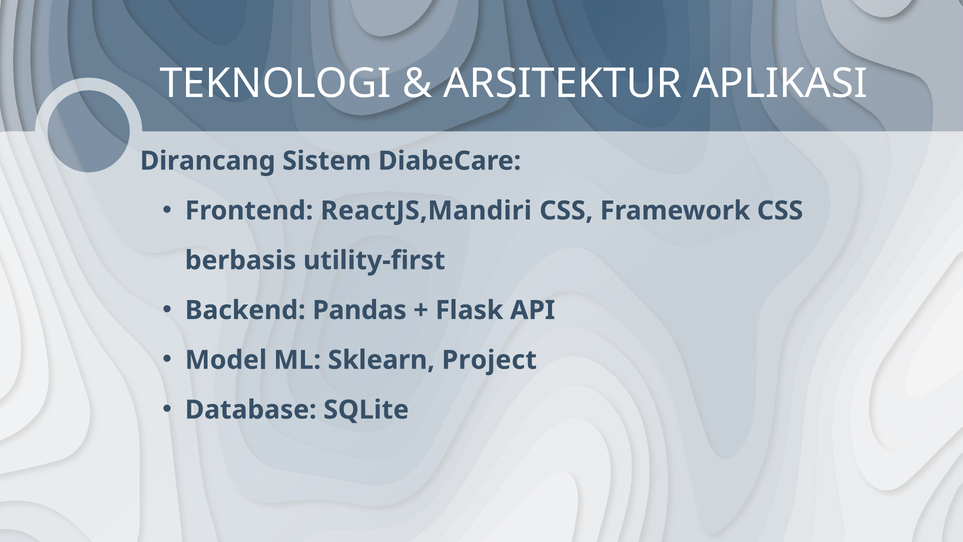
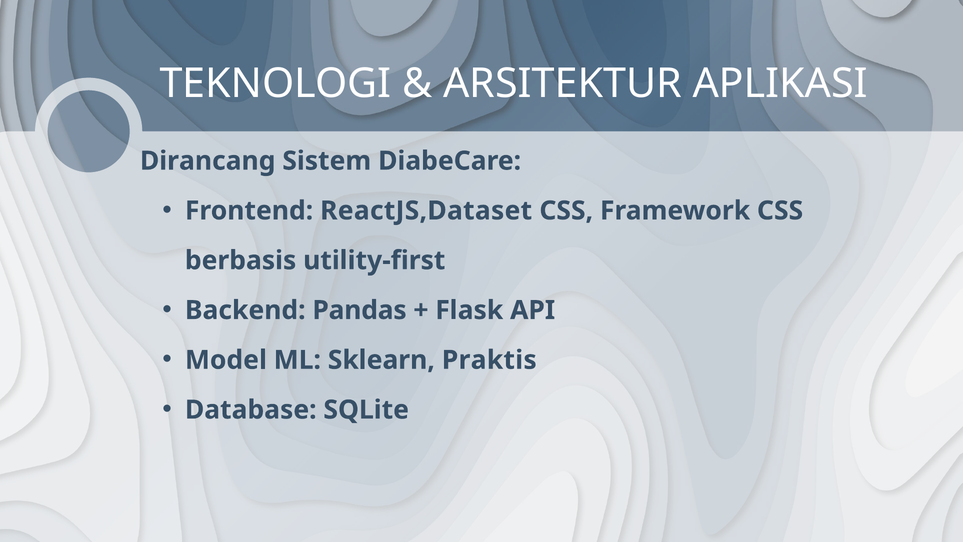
ReactJS,Mandiri: ReactJS,Mandiri -> ReactJS,Dataset
Project: Project -> Praktis
